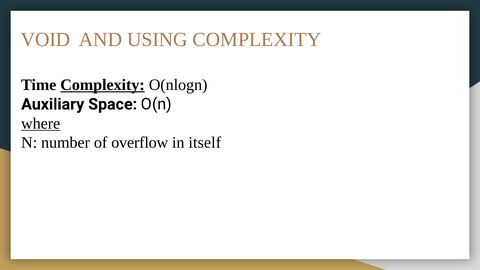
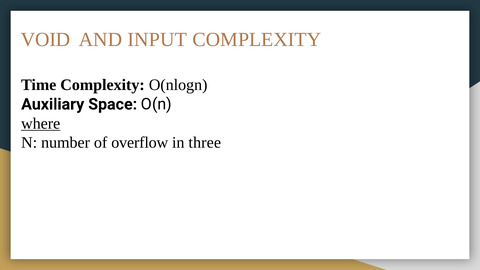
USING: USING -> INPUT
Complexity at (103, 85) underline: present -> none
itself: itself -> three
